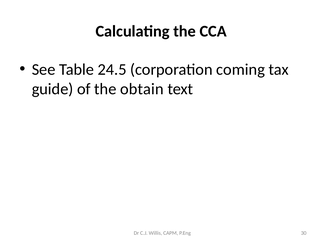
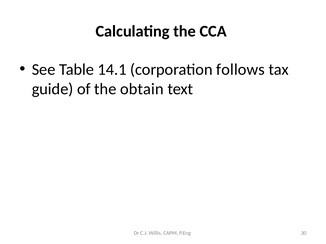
24.5: 24.5 -> 14.1
coming: coming -> follows
